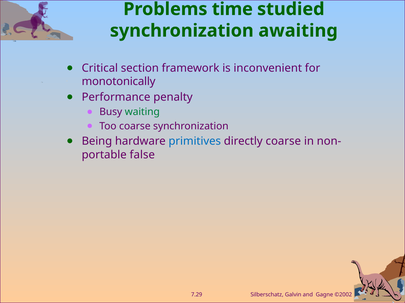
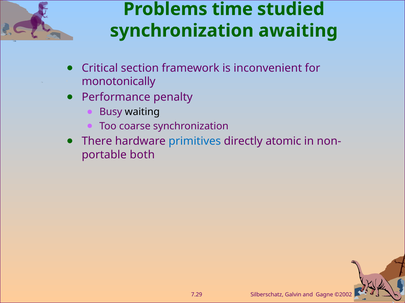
waiting colour: green -> black
Being: Being -> There
directly coarse: coarse -> atomic
false: false -> both
